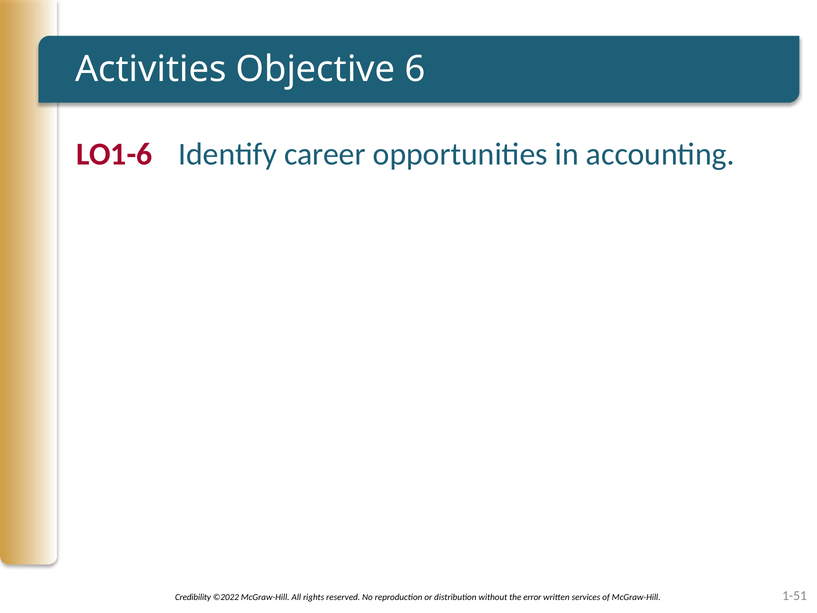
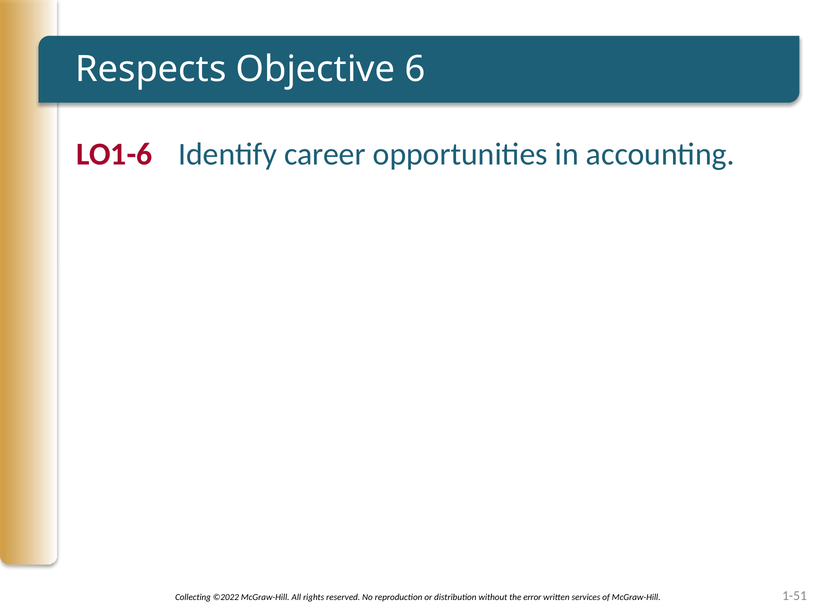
Activities: Activities -> Respects
Credibility: Credibility -> Collecting
